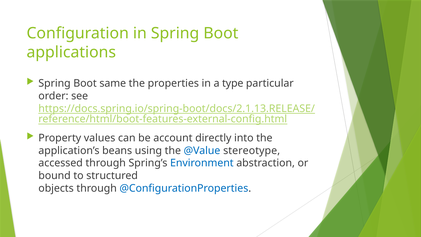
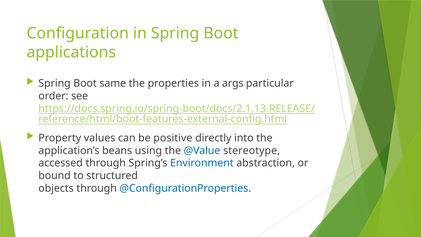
type: type -> args
account: account -> positive
